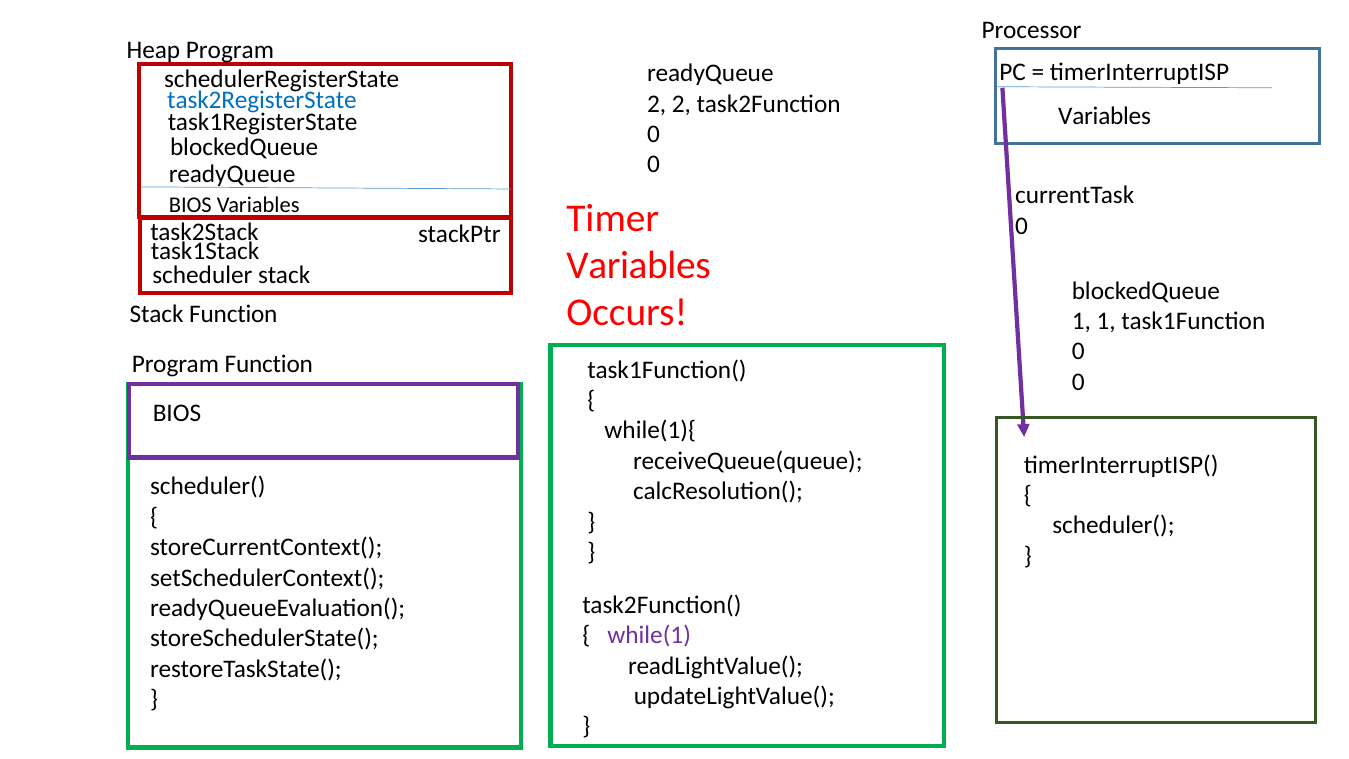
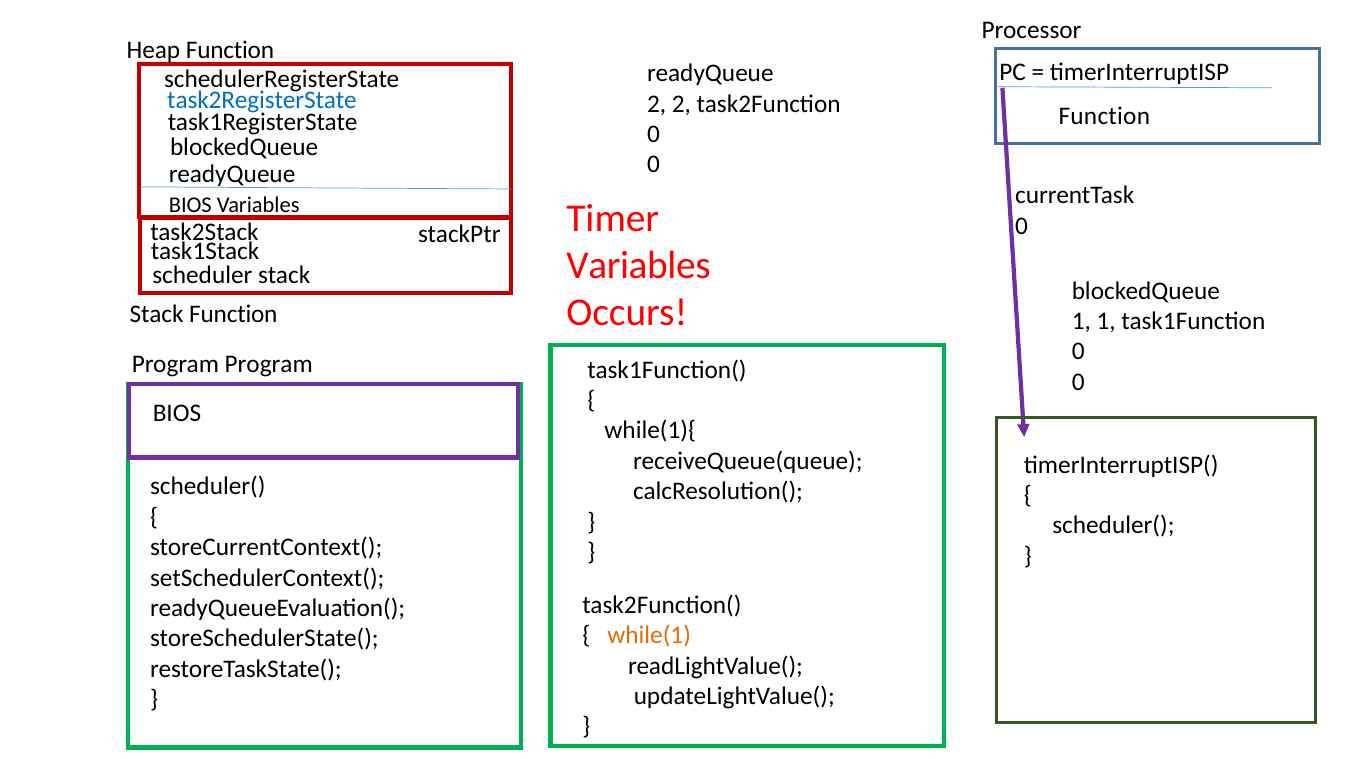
Heap Program: Program -> Function
Variables at (1105, 116): Variables -> Function
Program Function: Function -> Program
while(1 colour: purple -> orange
